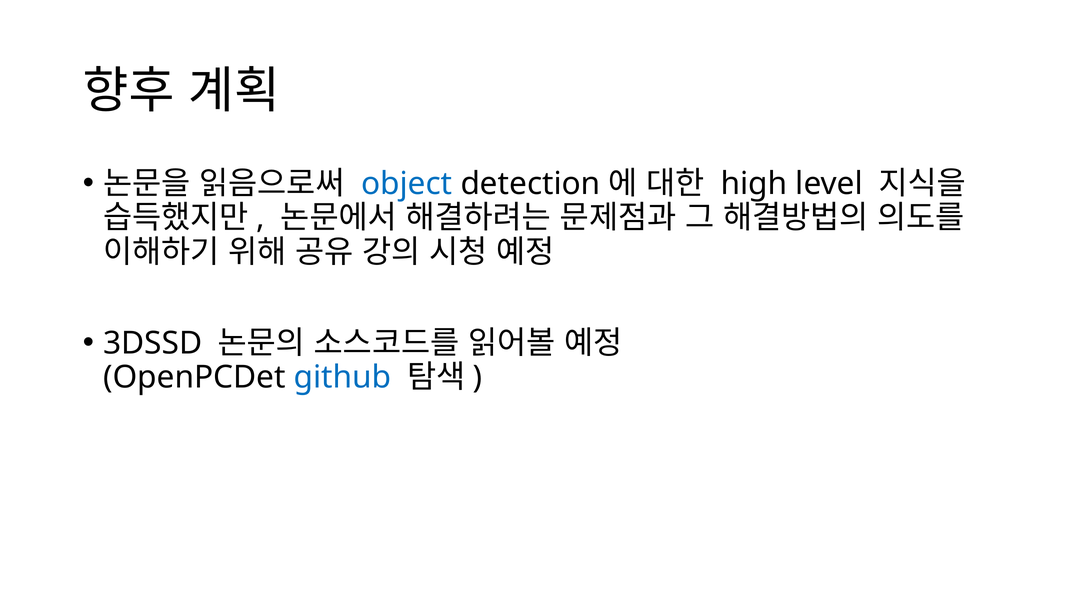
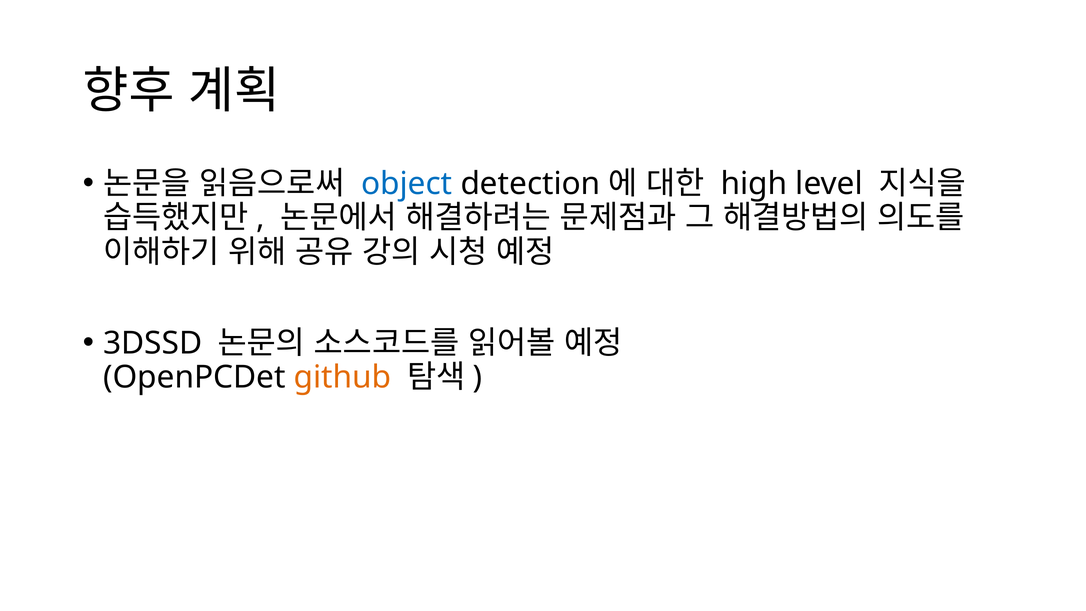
github colour: blue -> orange
